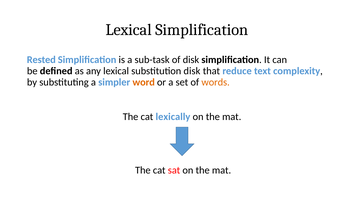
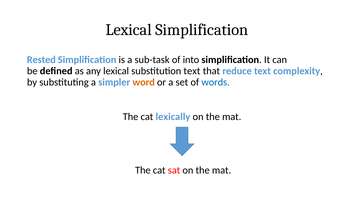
of disk: disk -> into
substitution disk: disk -> text
words colour: orange -> blue
